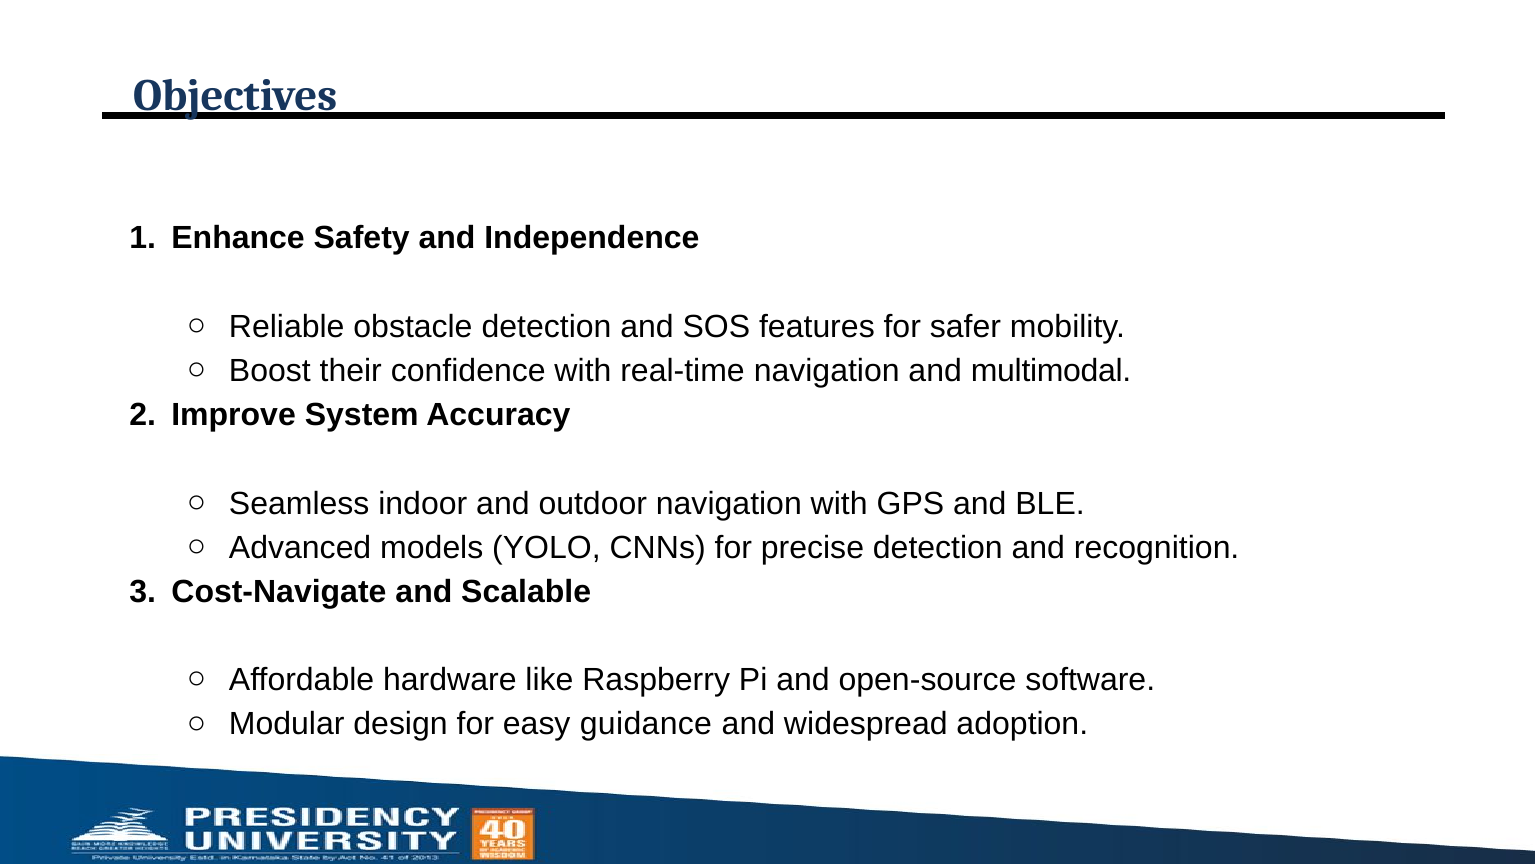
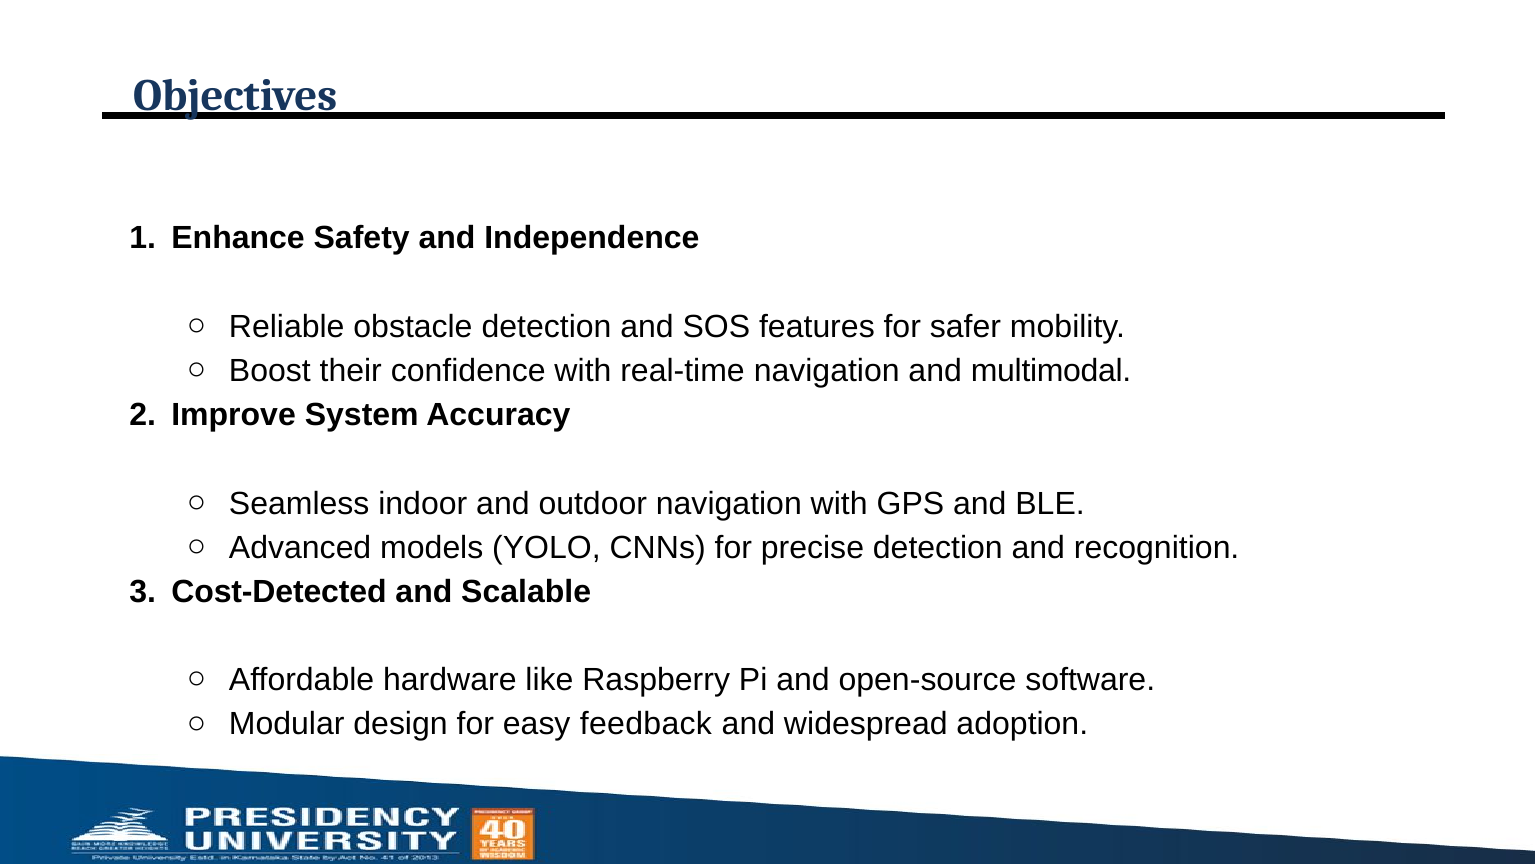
Cost-Navigate: Cost-Navigate -> Cost-Detected
guidance: guidance -> feedback
